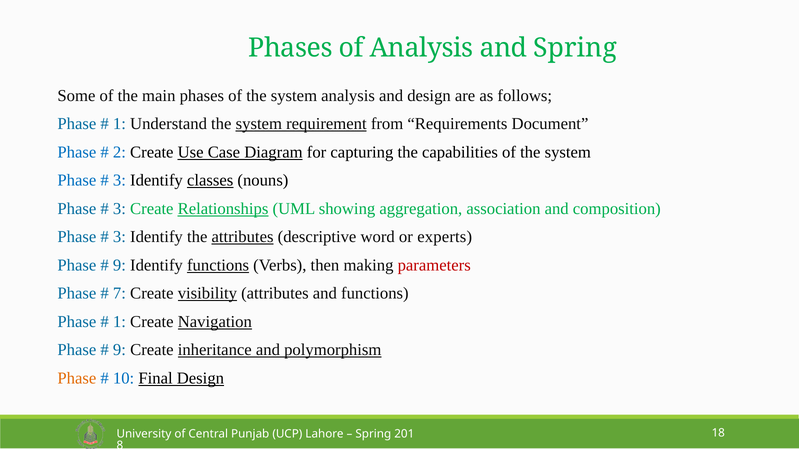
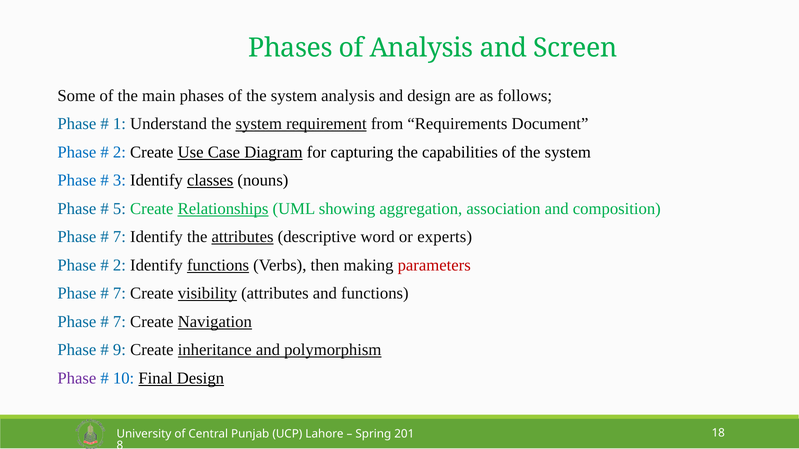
and Spring: Spring -> Screen
3 at (119, 209): 3 -> 5
3 at (119, 237): 3 -> 7
9 at (119, 265): 9 -> 2
1 at (119, 322): 1 -> 7
Phase at (77, 378) colour: orange -> purple
